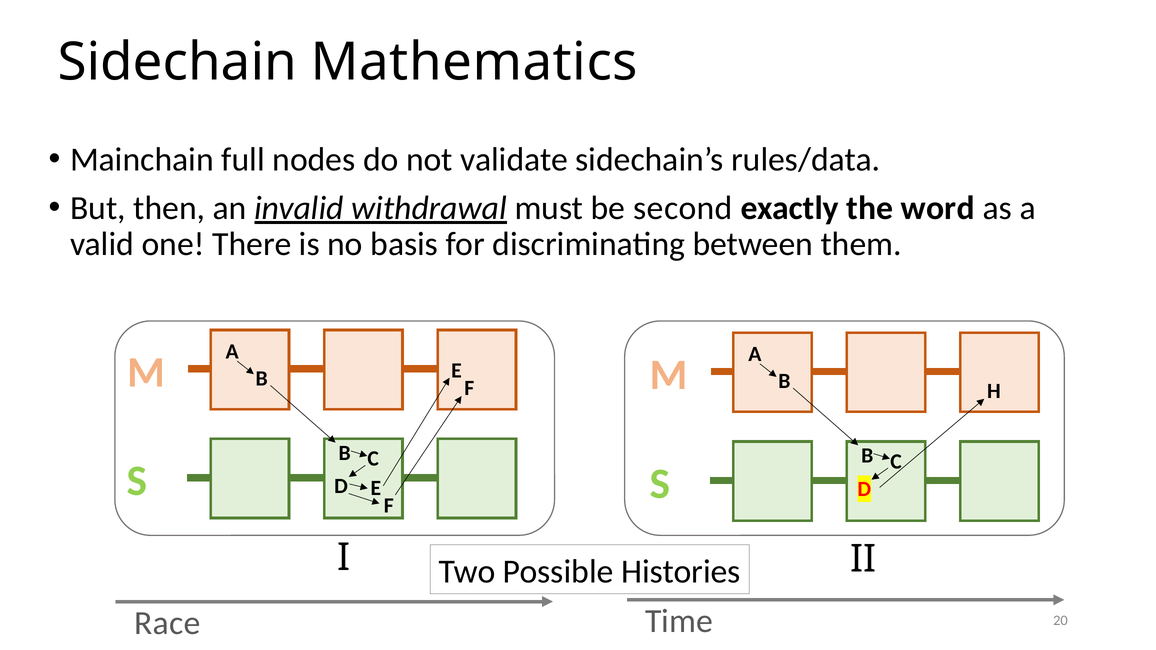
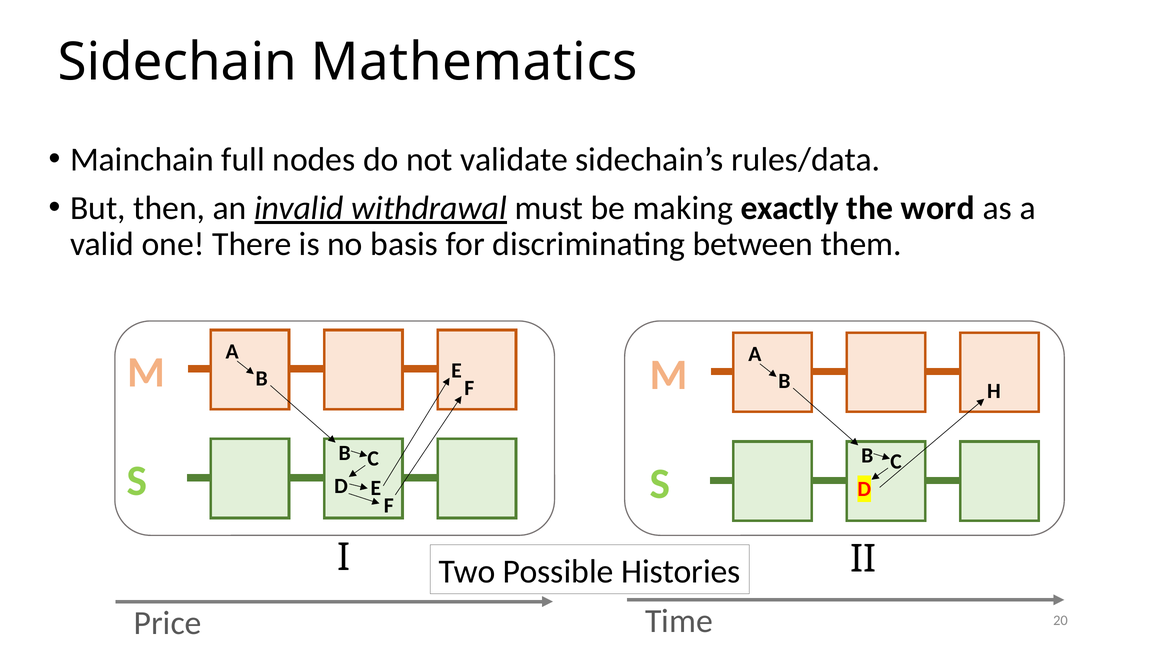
second: second -> making
Race: Race -> Price
